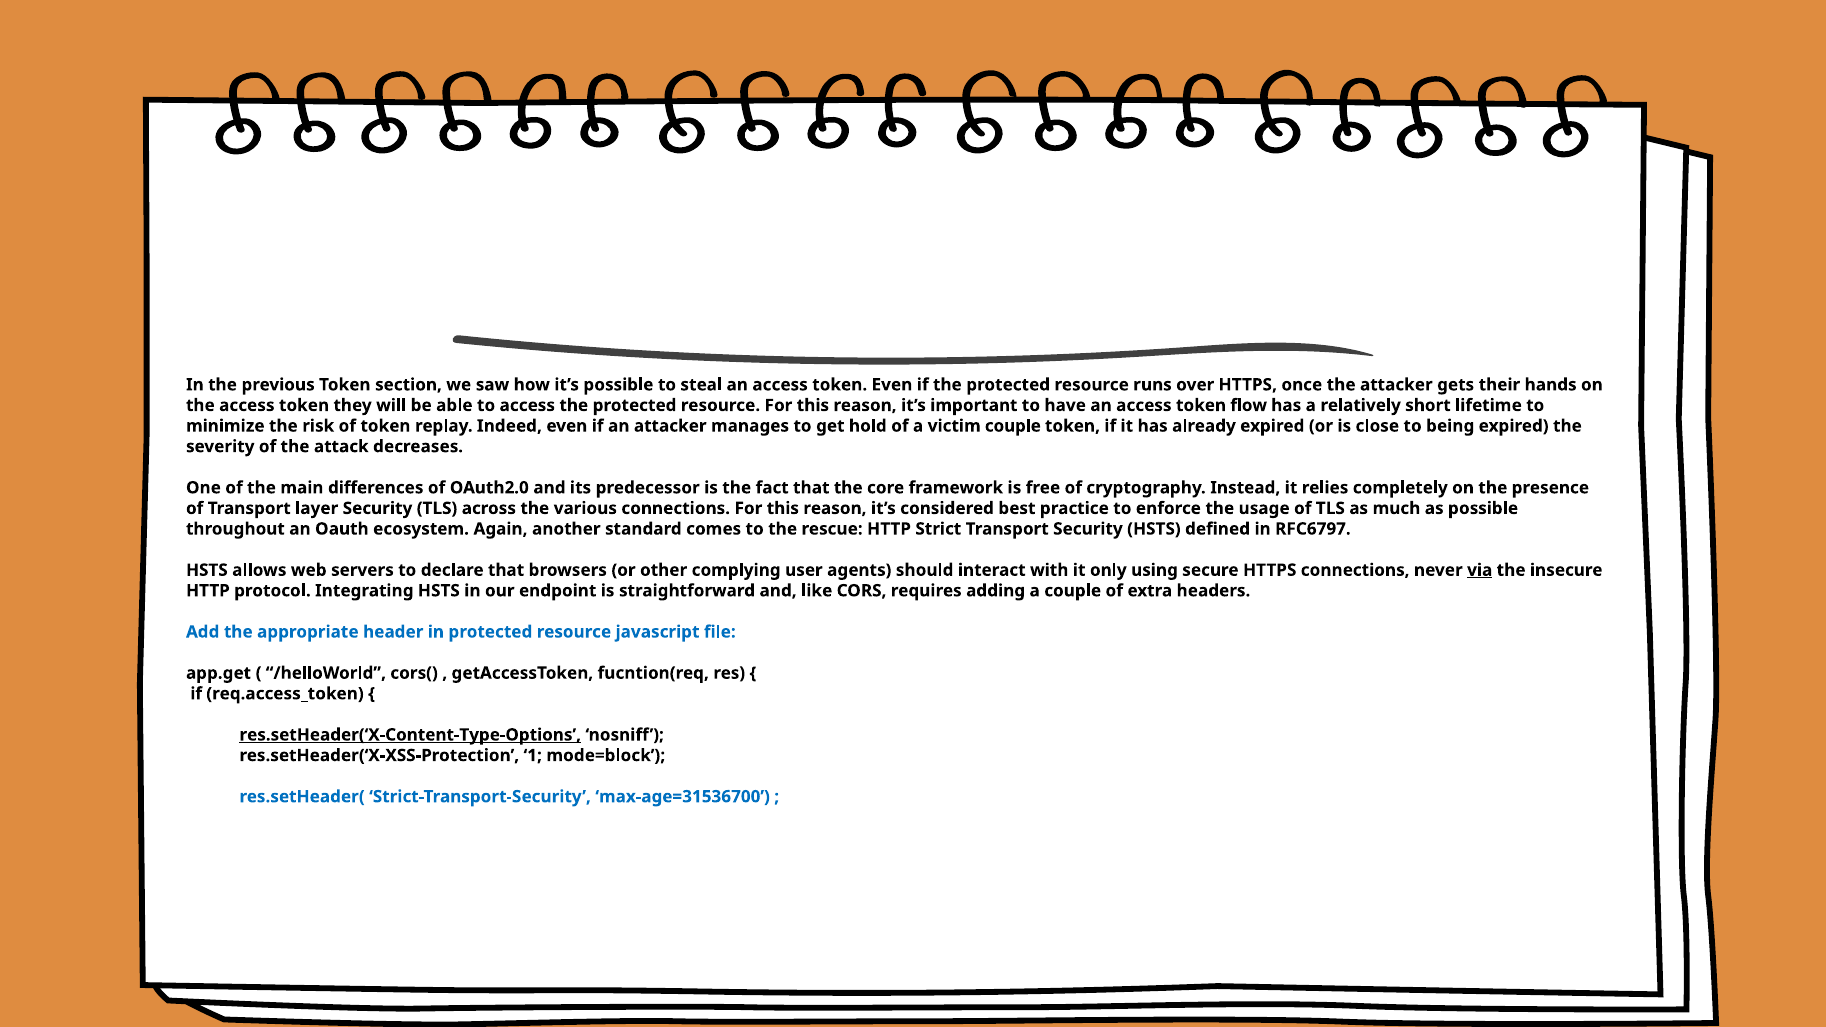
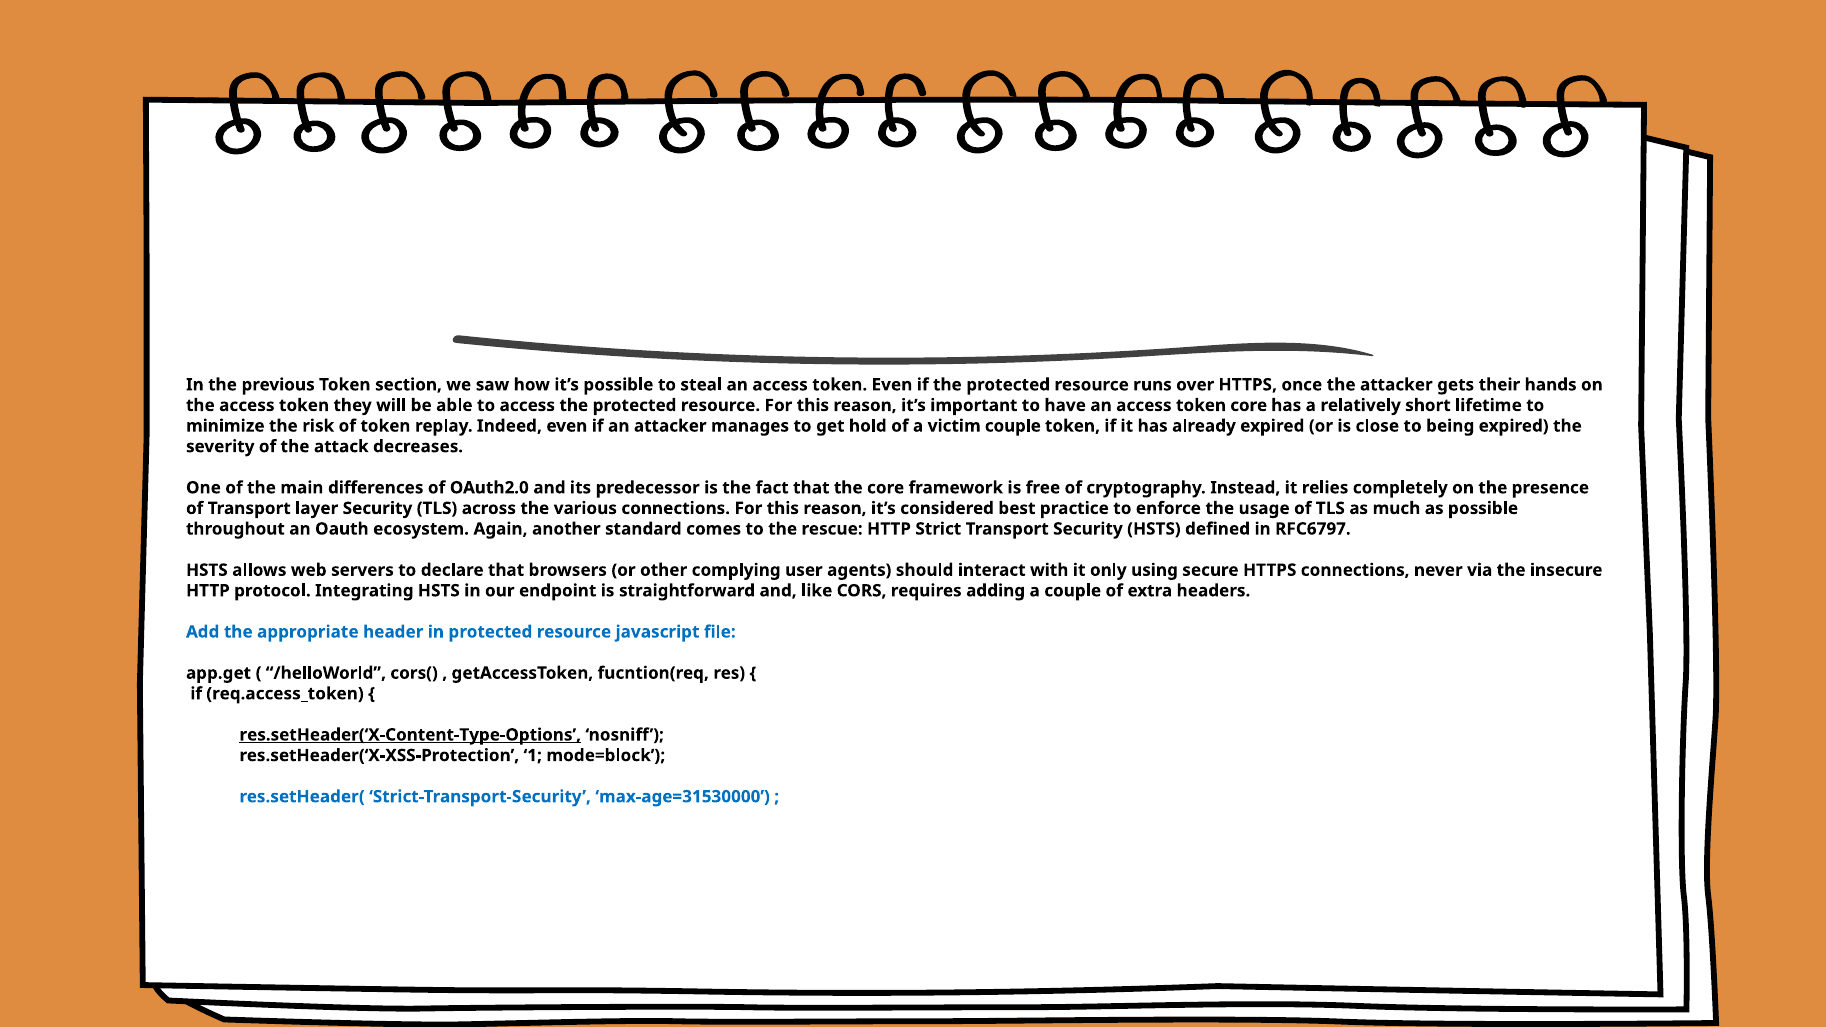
token flow: flow -> core
via underline: present -> none
max-age=31536700: max-age=31536700 -> max-age=31530000
